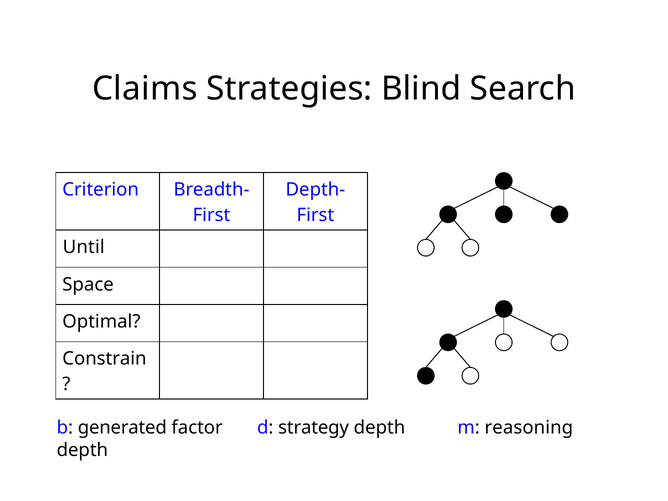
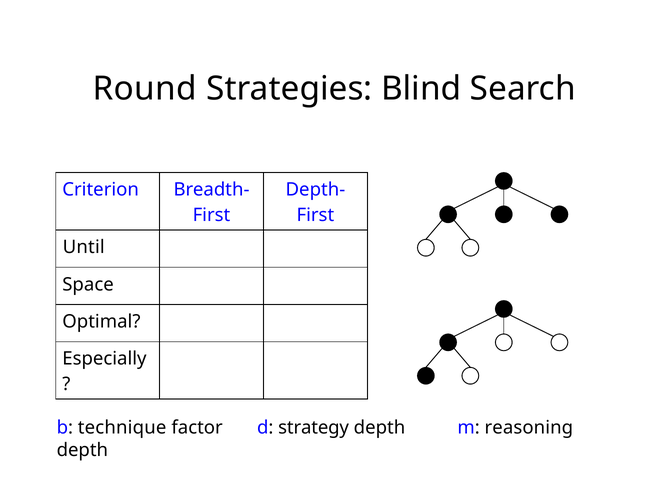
Claims: Claims -> Round
Constrain: Constrain -> Especially
generated: generated -> technique
